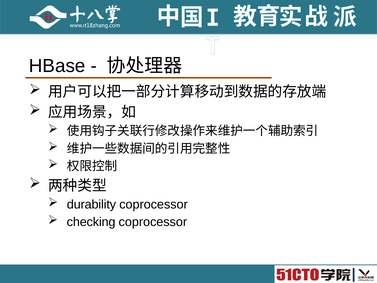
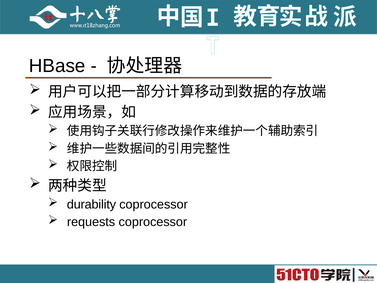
checking: checking -> requests
